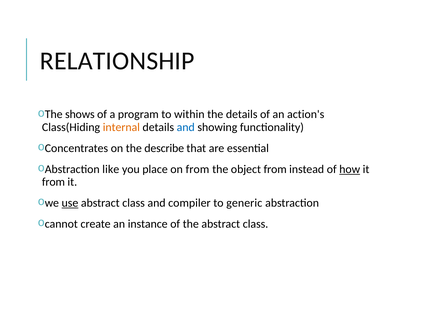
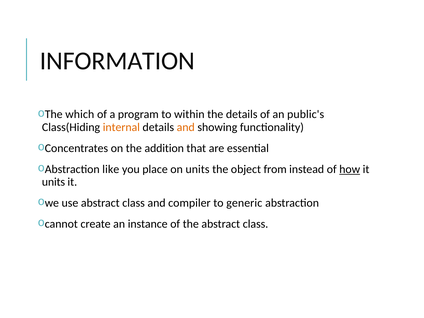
RELATIONSHIP: RELATIONSHIP -> INFORMATION
shows: shows -> which
action's: action's -> public's
and at (186, 127) colour: blue -> orange
describe: describe -> addition
on from: from -> units
from at (53, 182): from -> units
use underline: present -> none
